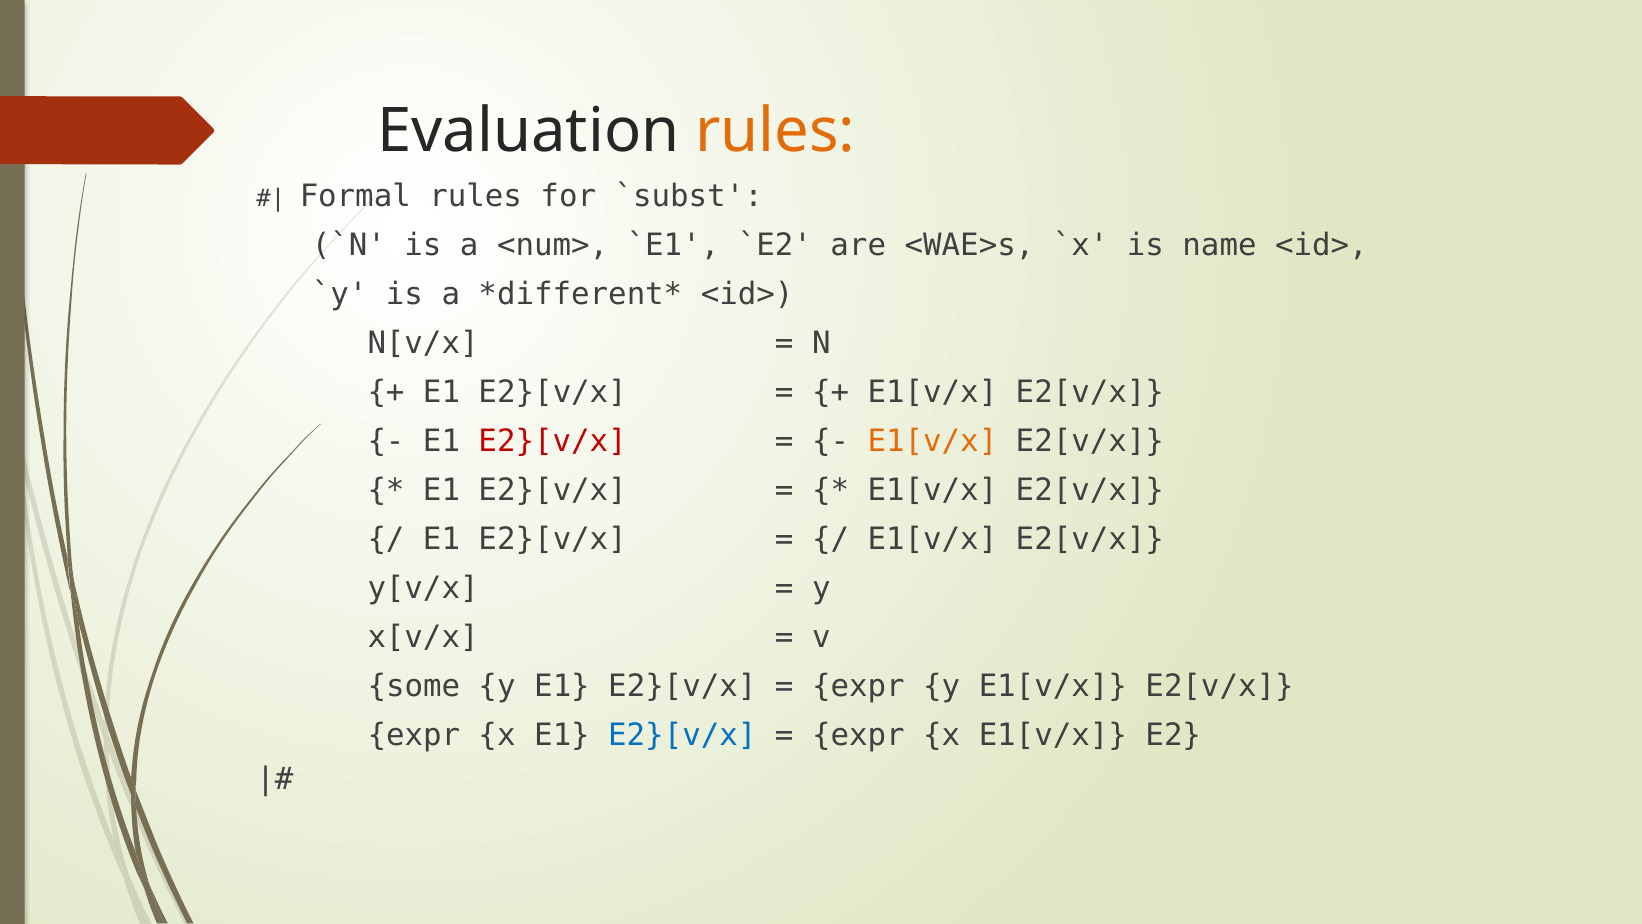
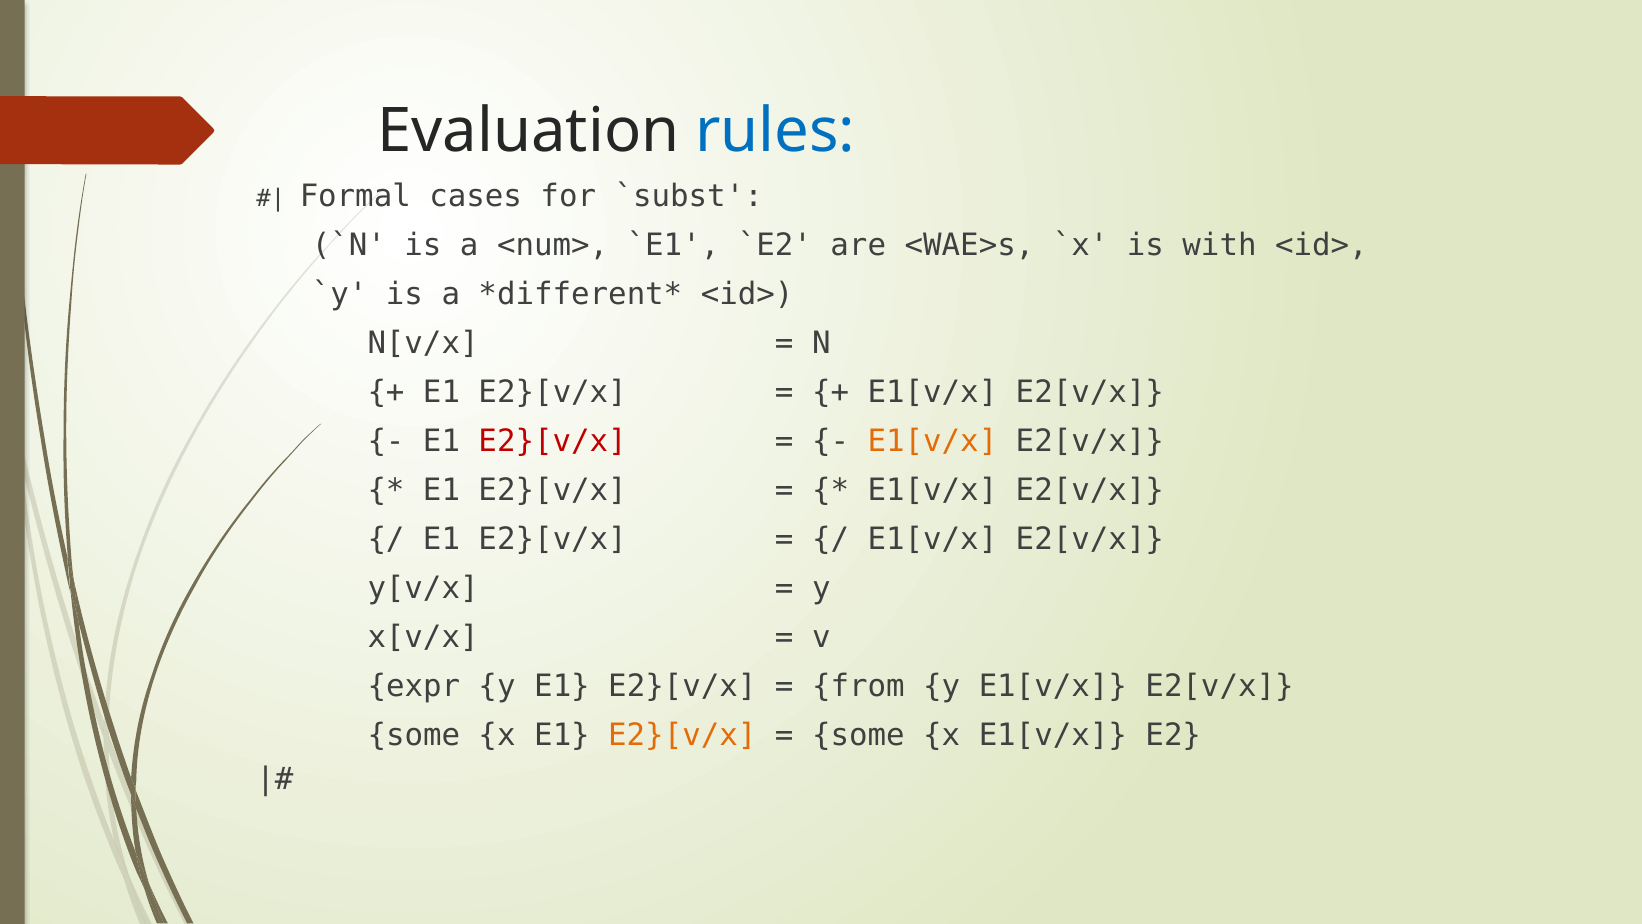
rules at (775, 131) colour: orange -> blue
Formal rules: rules -> cases
name: name -> with
some: some -> expr
expr at (858, 686): expr -> from
expr at (414, 735): expr -> some
E2}[v/x at (682, 735) colour: blue -> orange
expr at (858, 735): expr -> some
